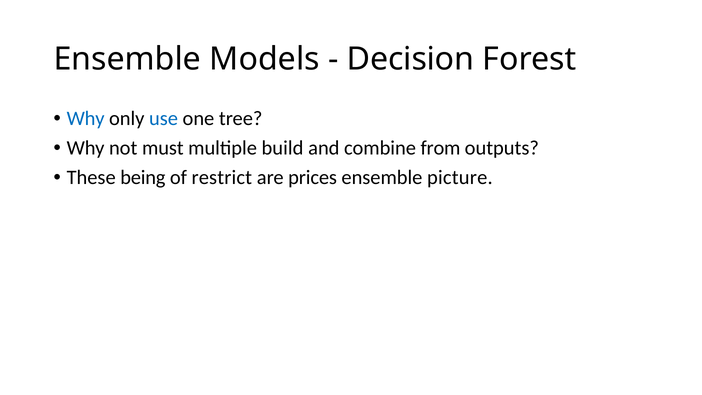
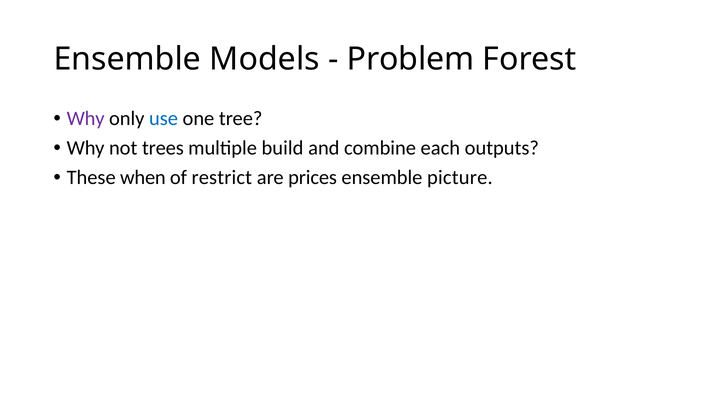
Decision: Decision -> Problem
Why at (86, 119) colour: blue -> purple
must: must -> trees
from: from -> each
being: being -> when
